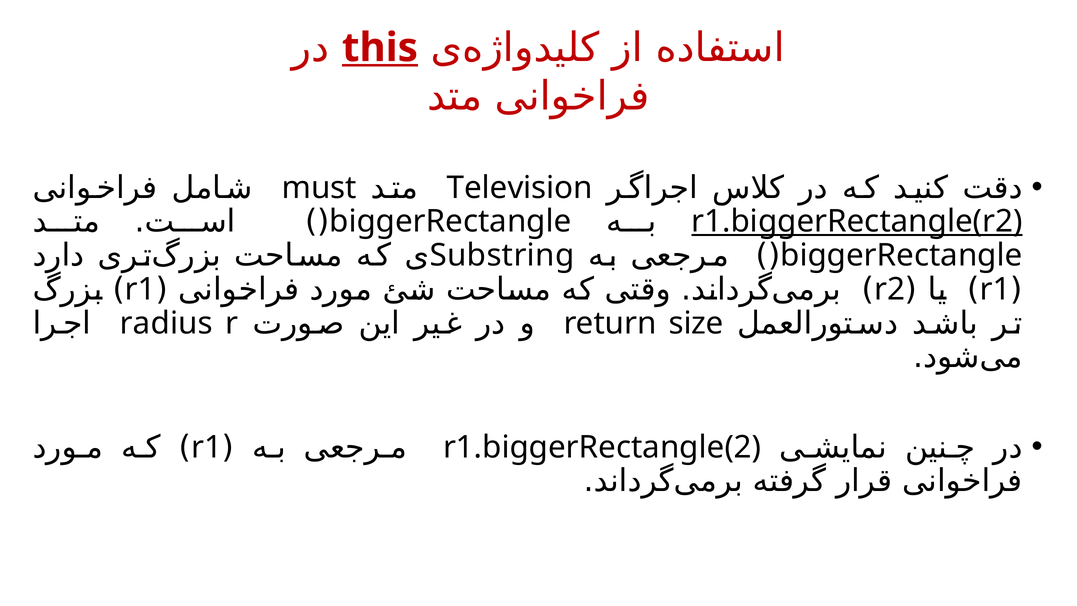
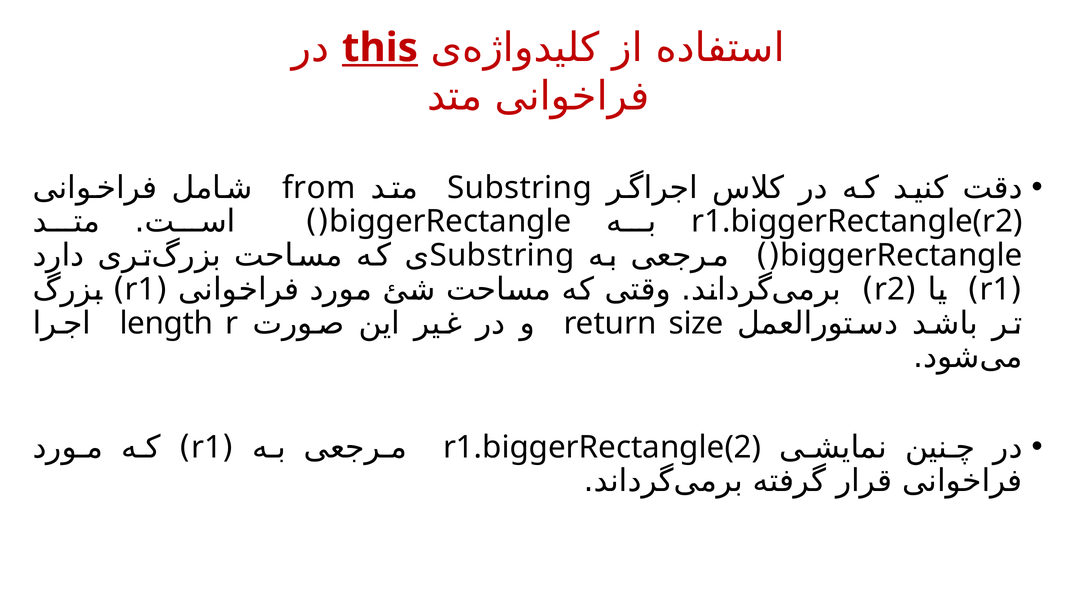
must: must -> from
Television at (520, 188): Television -> Substring
r1.biggerRectangle(r2 underline: present -> none
radius: radius -> length
